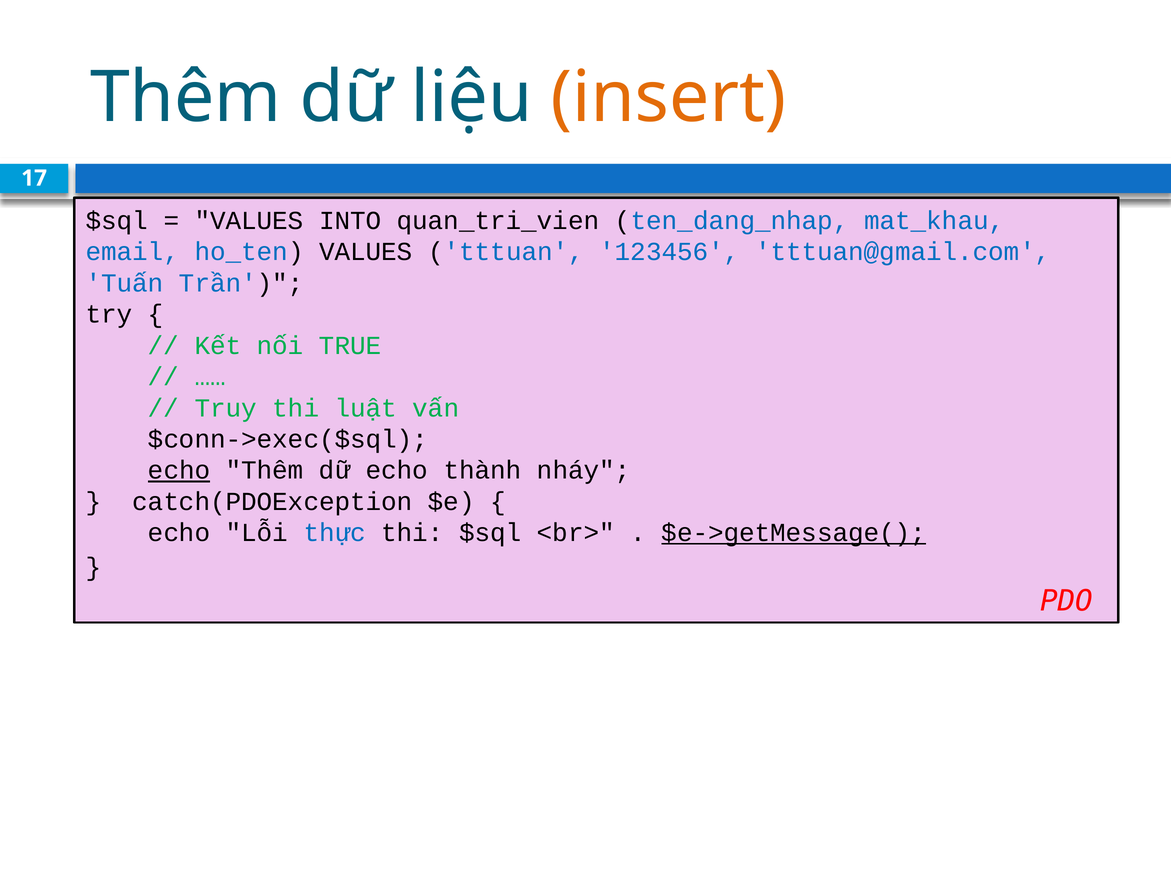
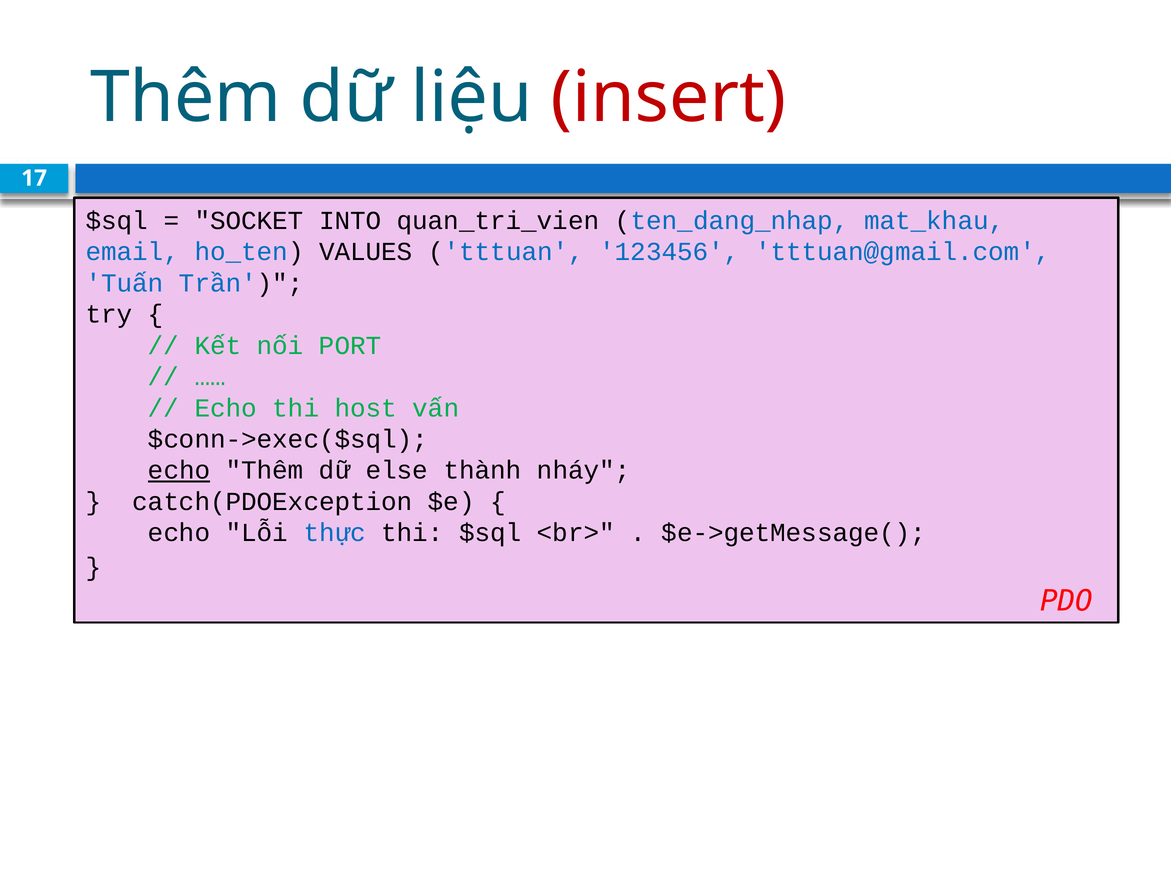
insert colour: orange -> red
VALUES at (249, 221): VALUES -> SOCKET
TRUE: TRUE -> PORT
Truy at (226, 408): Truy -> Echo
luật: luật -> host
dữ echo: echo -> else
$e->getMessage( underline: present -> none
